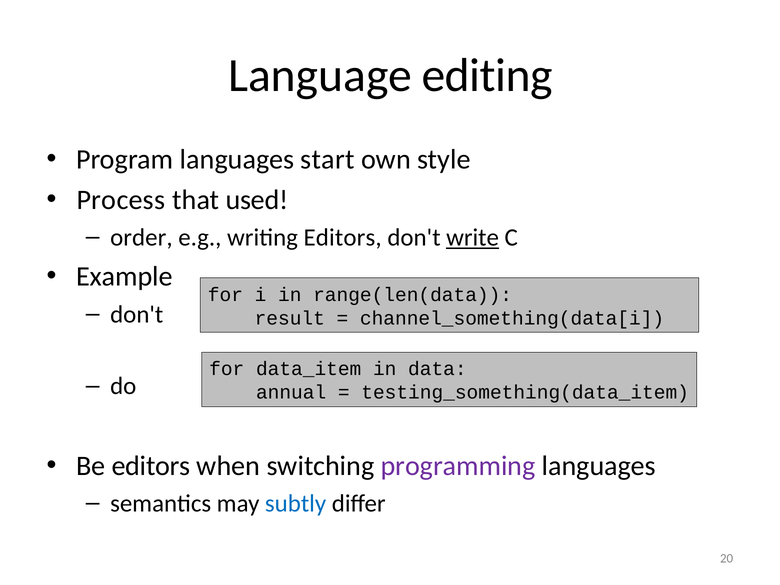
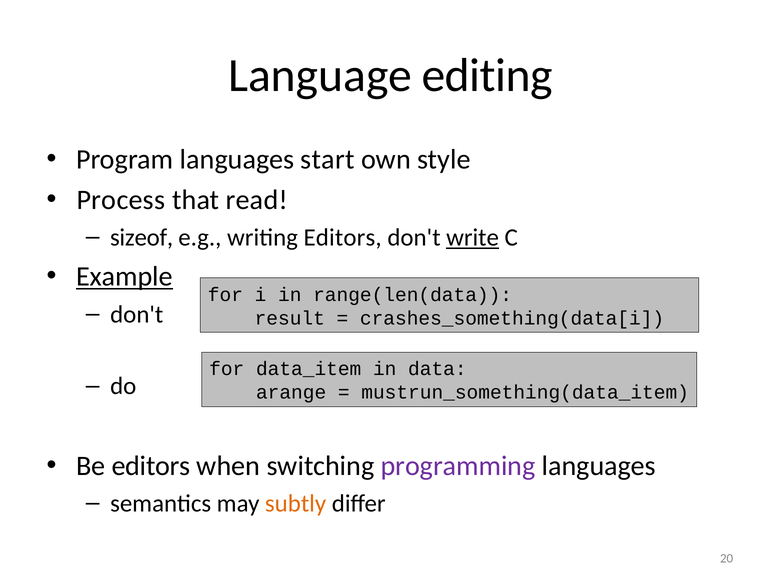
used: used -> read
order: order -> sizeof
Example underline: none -> present
channel_something(data[i: channel_something(data[i -> crashes_something(data[i
annual: annual -> arange
testing_something(data_item: testing_something(data_item -> mustrun_something(data_item
subtly colour: blue -> orange
